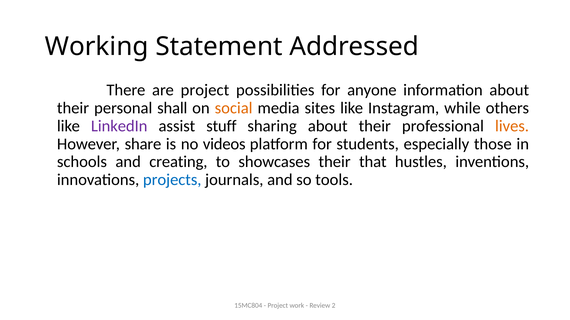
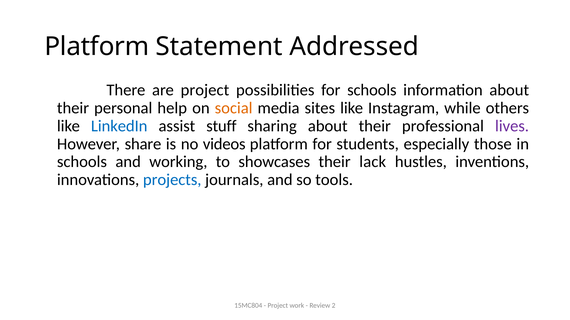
Working at (97, 47): Working -> Platform
for anyone: anyone -> schools
shall: shall -> help
LinkedIn colour: purple -> blue
lives colour: orange -> purple
creating: creating -> working
that: that -> lack
